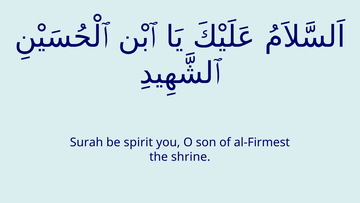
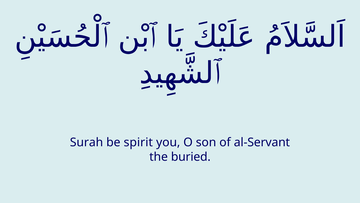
al-Firmest: al-Firmest -> al-Servant
shrine: shrine -> buried
